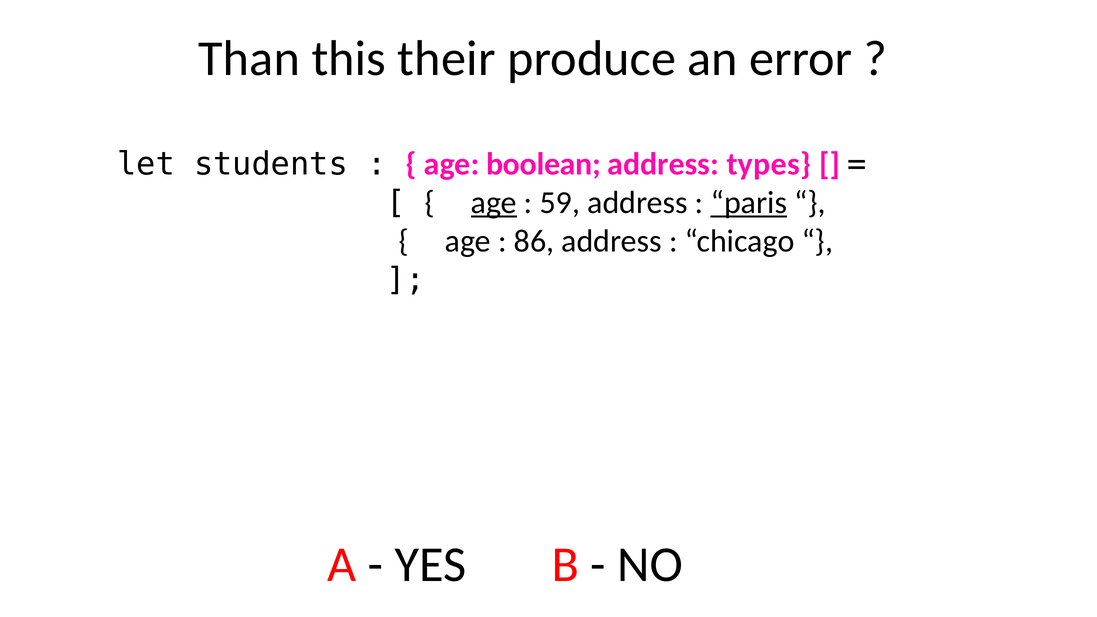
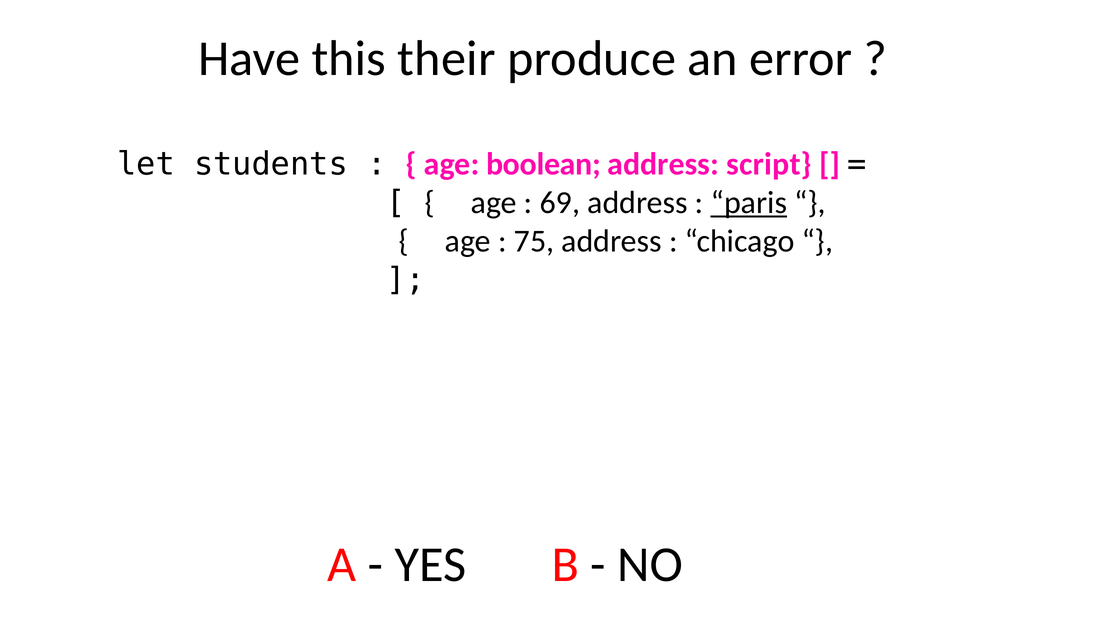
Than: Than -> Have
types: types -> script
age at (494, 203) underline: present -> none
59: 59 -> 69
86: 86 -> 75
